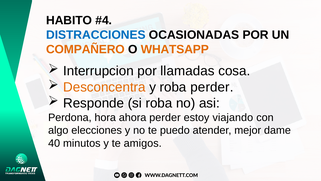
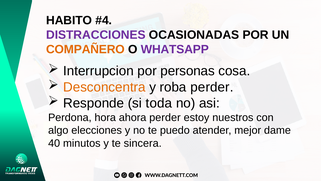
DISTRACCIONES colour: blue -> purple
WHATSAPP colour: orange -> purple
llamadas: llamadas -> personas
si roba: roba -> toda
viajando: viajando -> nuestros
amigos: amigos -> sincera
